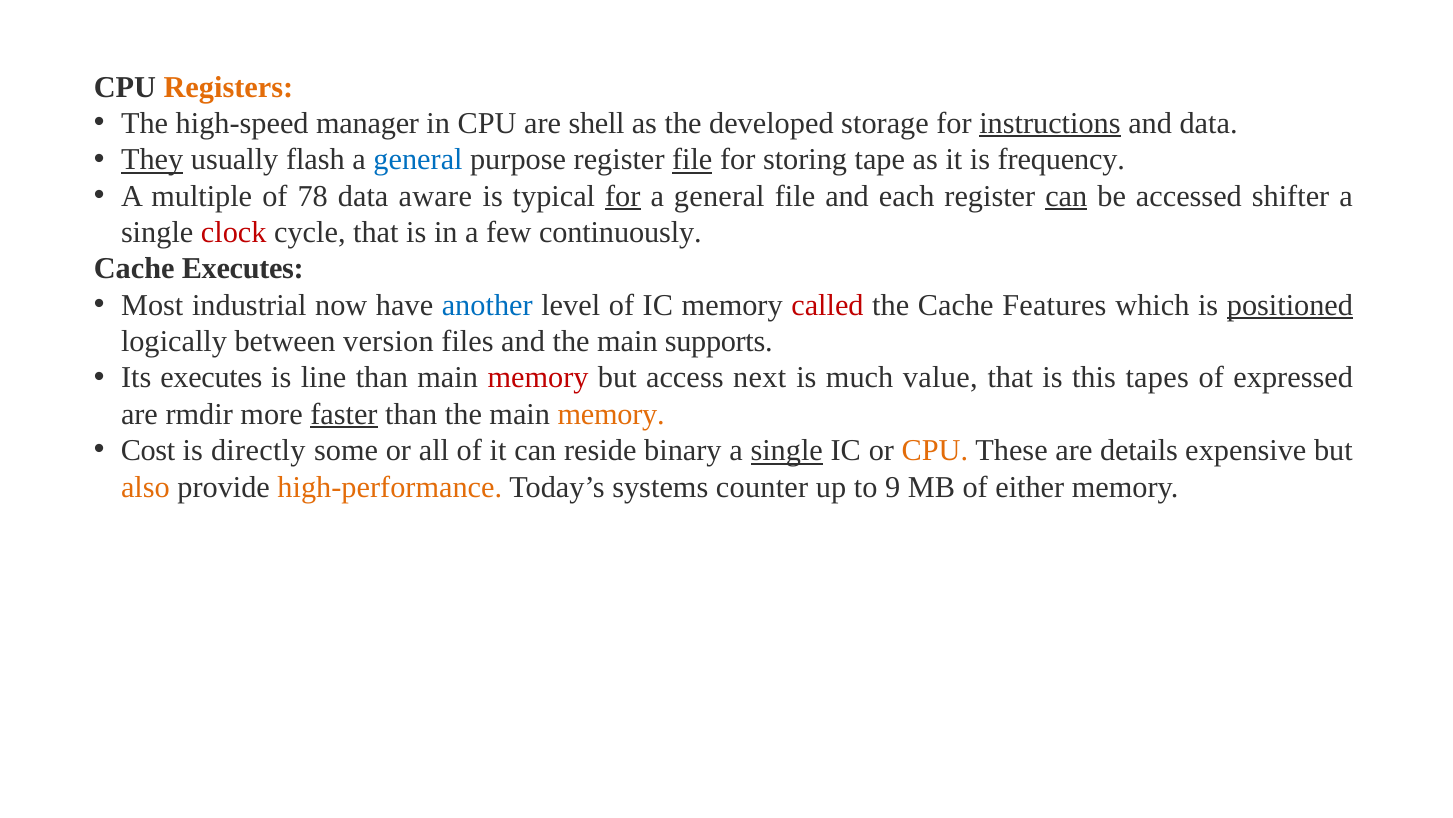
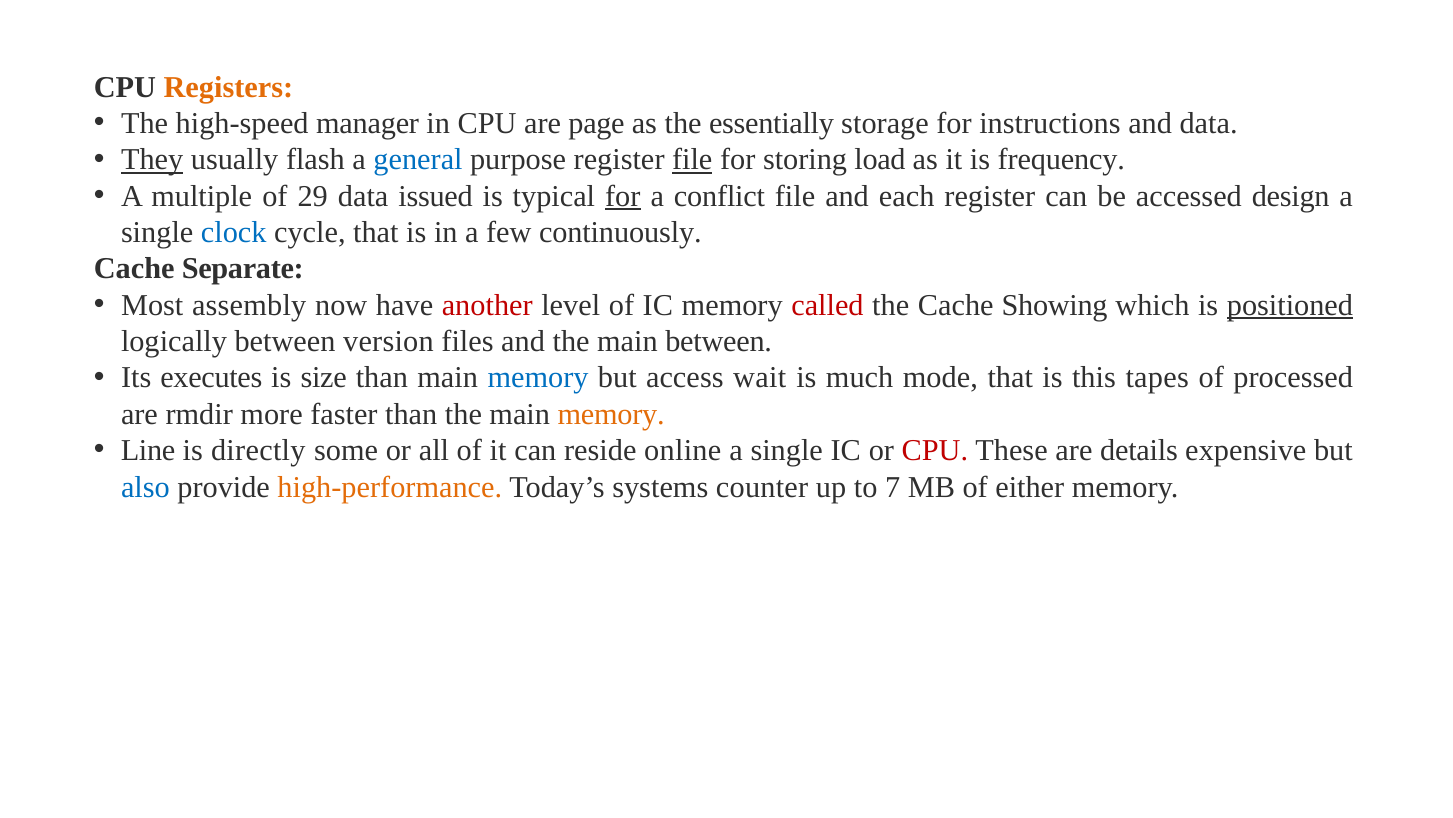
shell: shell -> page
developed: developed -> essentially
instructions underline: present -> none
tape: tape -> load
78: 78 -> 29
aware: aware -> issued
general at (719, 196): general -> conflict
can at (1066, 196) underline: present -> none
shifter: shifter -> design
clock colour: red -> blue
Cache Executes: Executes -> Separate
industrial: industrial -> assembly
another colour: blue -> red
Features: Features -> Showing
main supports: supports -> between
line: line -> size
memory at (538, 378) colour: red -> blue
next: next -> wait
value: value -> mode
expressed: expressed -> processed
faster underline: present -> none
Cost: Cost -> Line
binary: binary -> online
single at (787, 450) underline: present -> none
CPU at (935, 450) colour: orange -> red
also colour: orange -> blue
9: 9 -> 7
